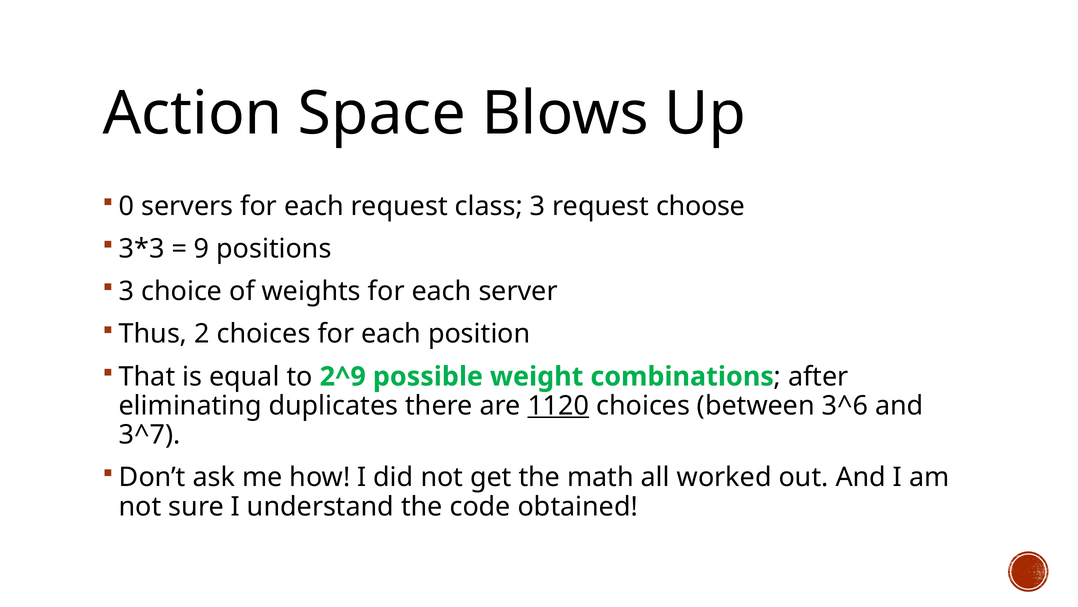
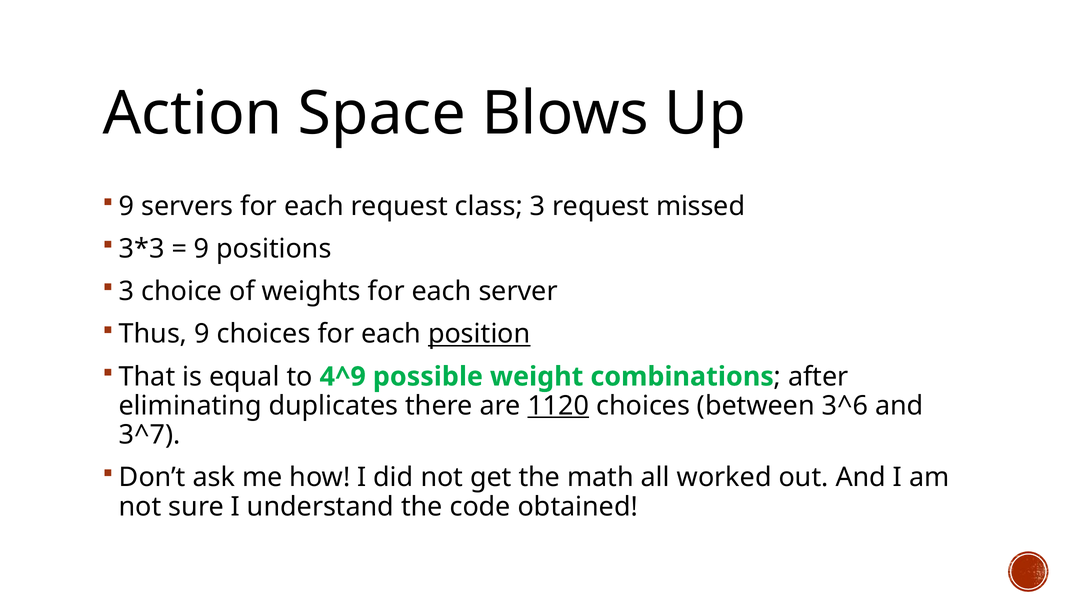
0 at (127, 206): 0 -> 9
choose: choose -> missed
Thus 2: 2 -> 9
position underline: none -> present
2^9: 2^9 -> 4^9
